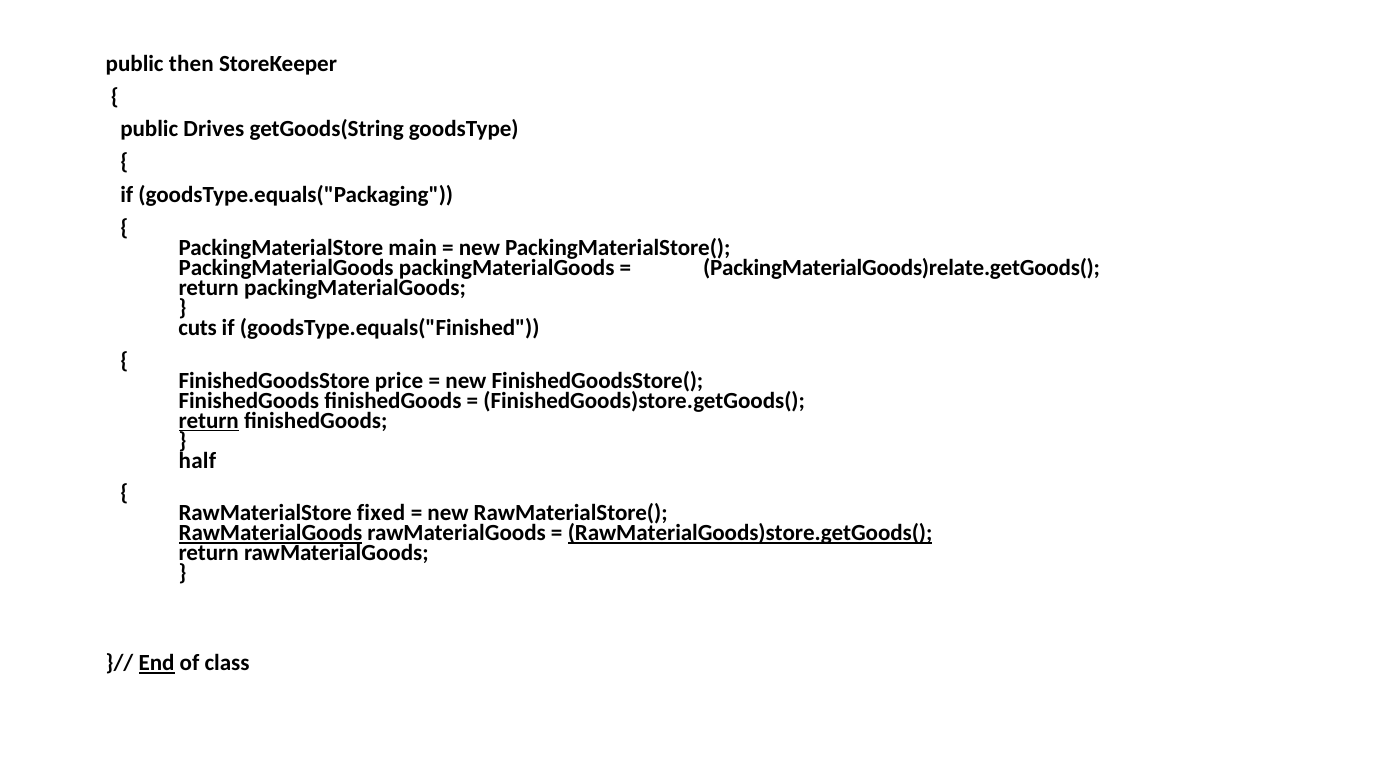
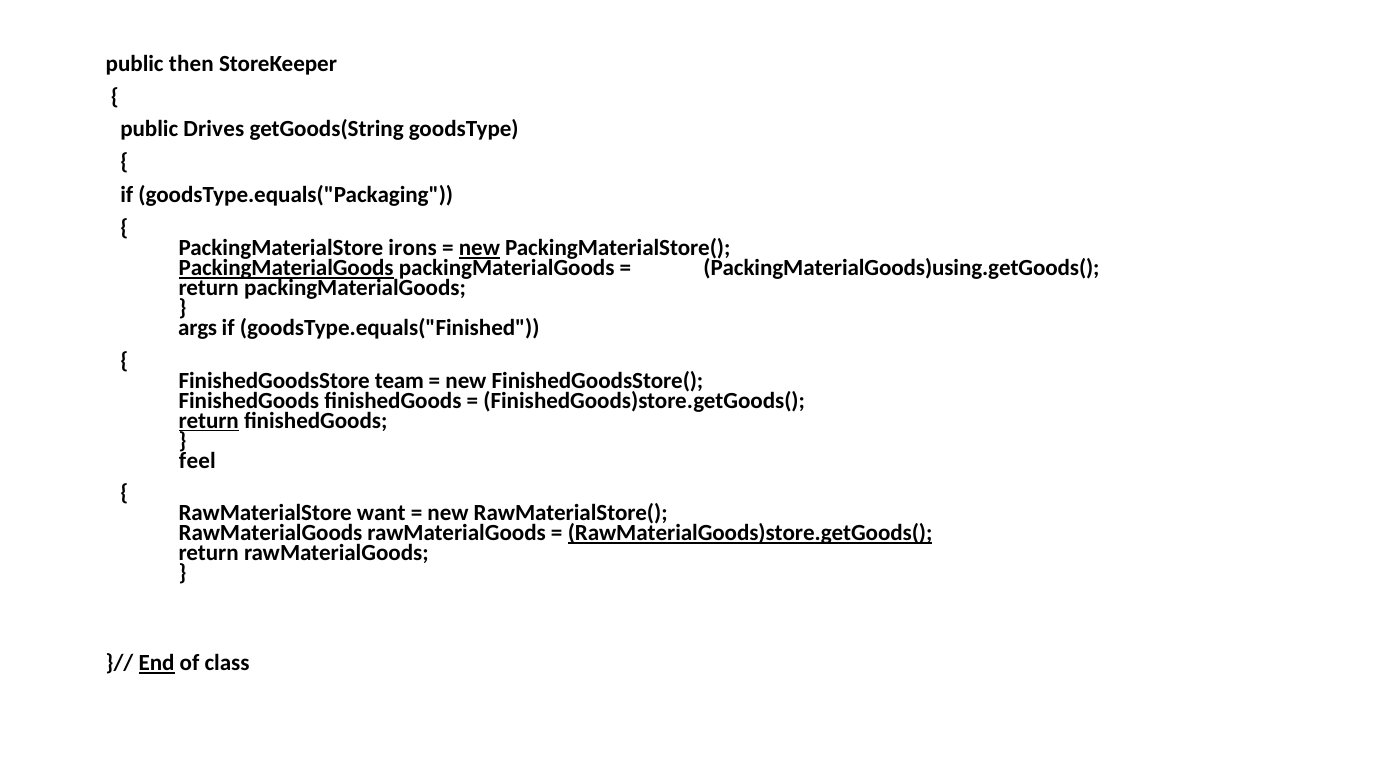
main: main -> irons
new at (479, 248) underline: none -> present
PackingMaterialGoods at (286, 268) underline: none -> present
PackingMaterialGoods)relate.getGoods(: PackingMaterialGoods)relate.getGoods( -> PackingMaterialGoods)using.getGoods(
cuts: cuts -> args
price: price -> team
half: half -> feel
fixed: fixed -> want
RawMaterialGoods at (270, 533) underline: present -> none
